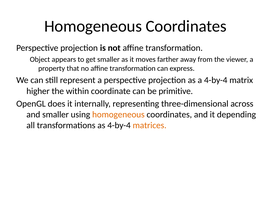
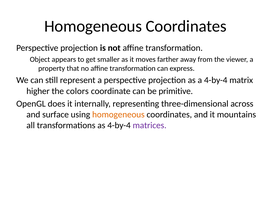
within: within -> colors
and smaller: smaller -> surface
depending: depending -> mountains
matrices colour: orange -> purple
